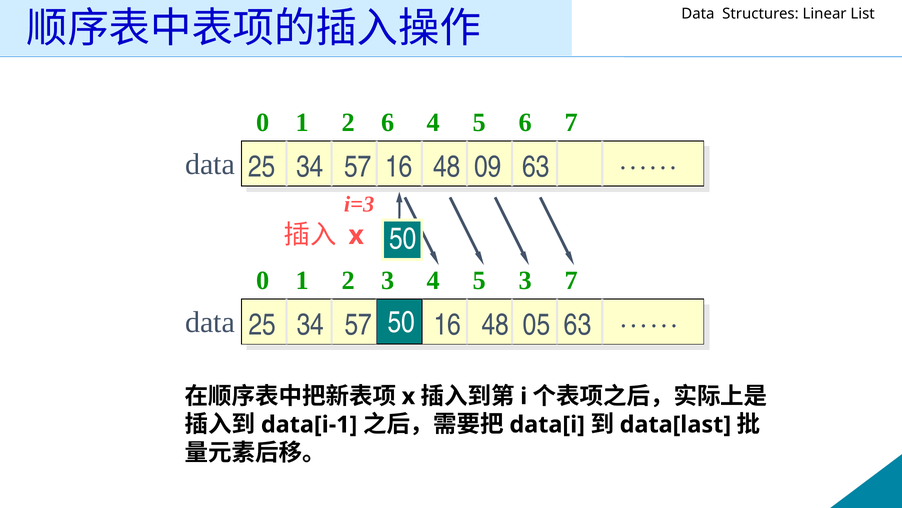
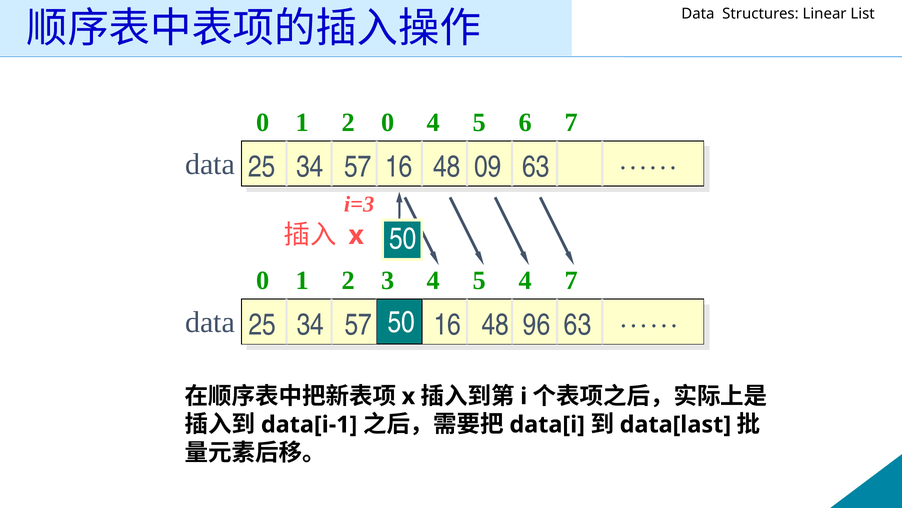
2 6: 6 -> 0
5 3: 3 -> 4
05: 05 -> 96
